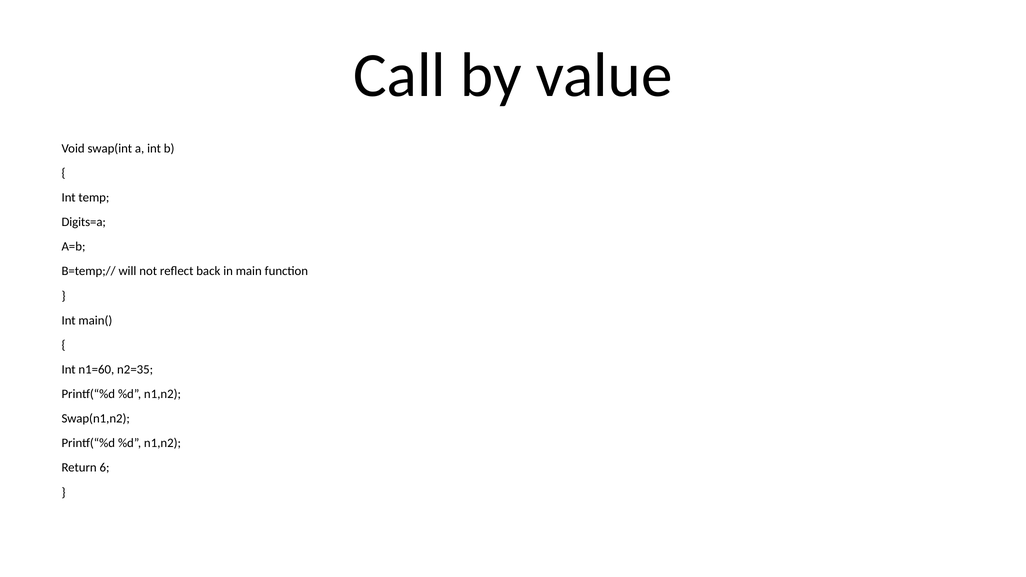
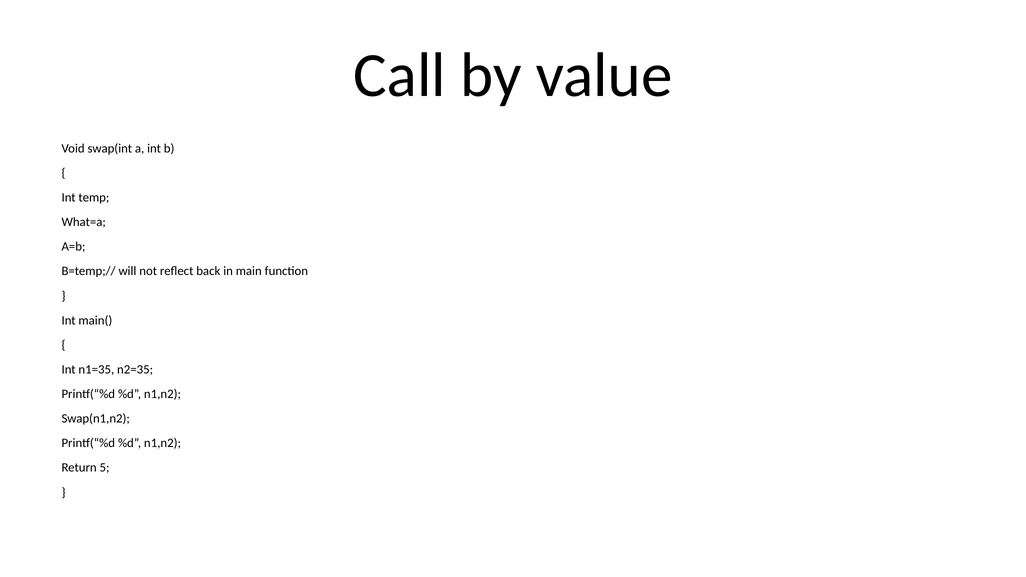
Digits=a: Digits=a -> What=a
n1=60: n1=60 -> n1=35
6: 6 -> 5
